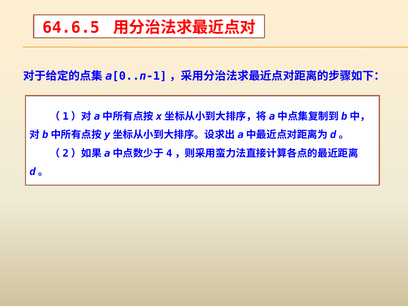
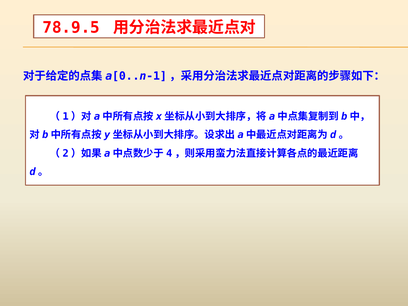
64.6.5: 64.6.5 -> 78.9.5
